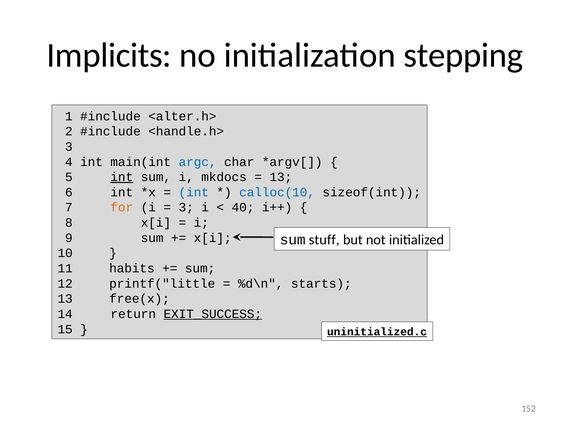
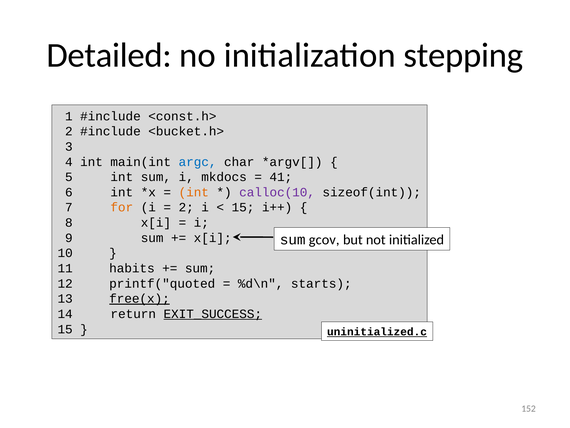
Implicits: Implicits -> Detailed
<alter.h>: <alter.h> -> <const.h>
<handle.h>: <handle.h> -> <bucket.h>
int at (122, 177) underline: present -> none
13 at (281, 177): 13 -> 41
int at (194, 192) colour: blue -> orange
calloc(10 colour: blue -> purple
3 at (186, 207): 3 -> 2
40 at (243, 207): 40 -> 15
stuff: stuff -> gcov
printf("little: printf("little -> printf("quoted
free(x underline: none -> present
